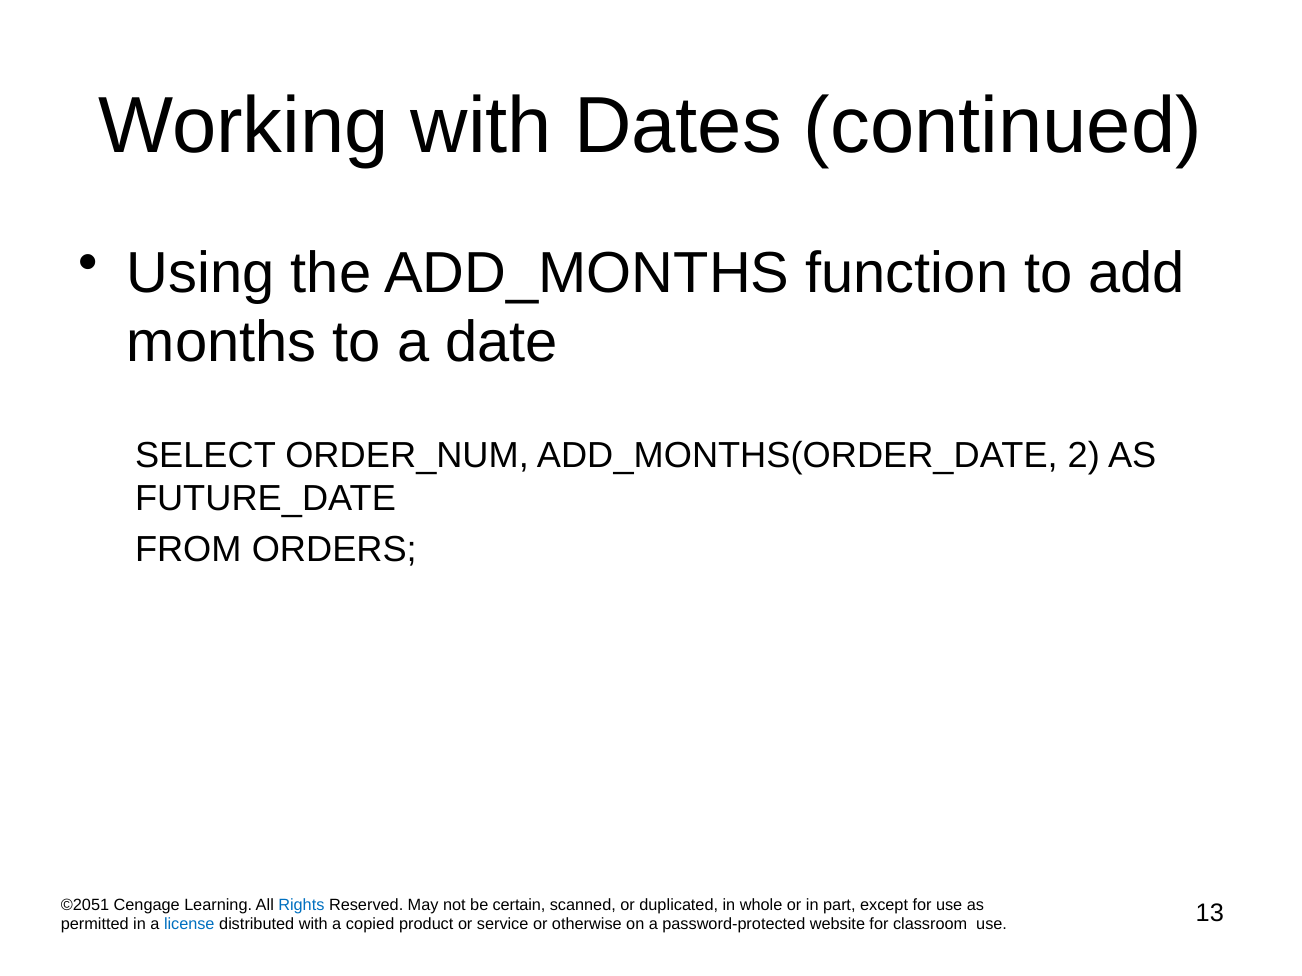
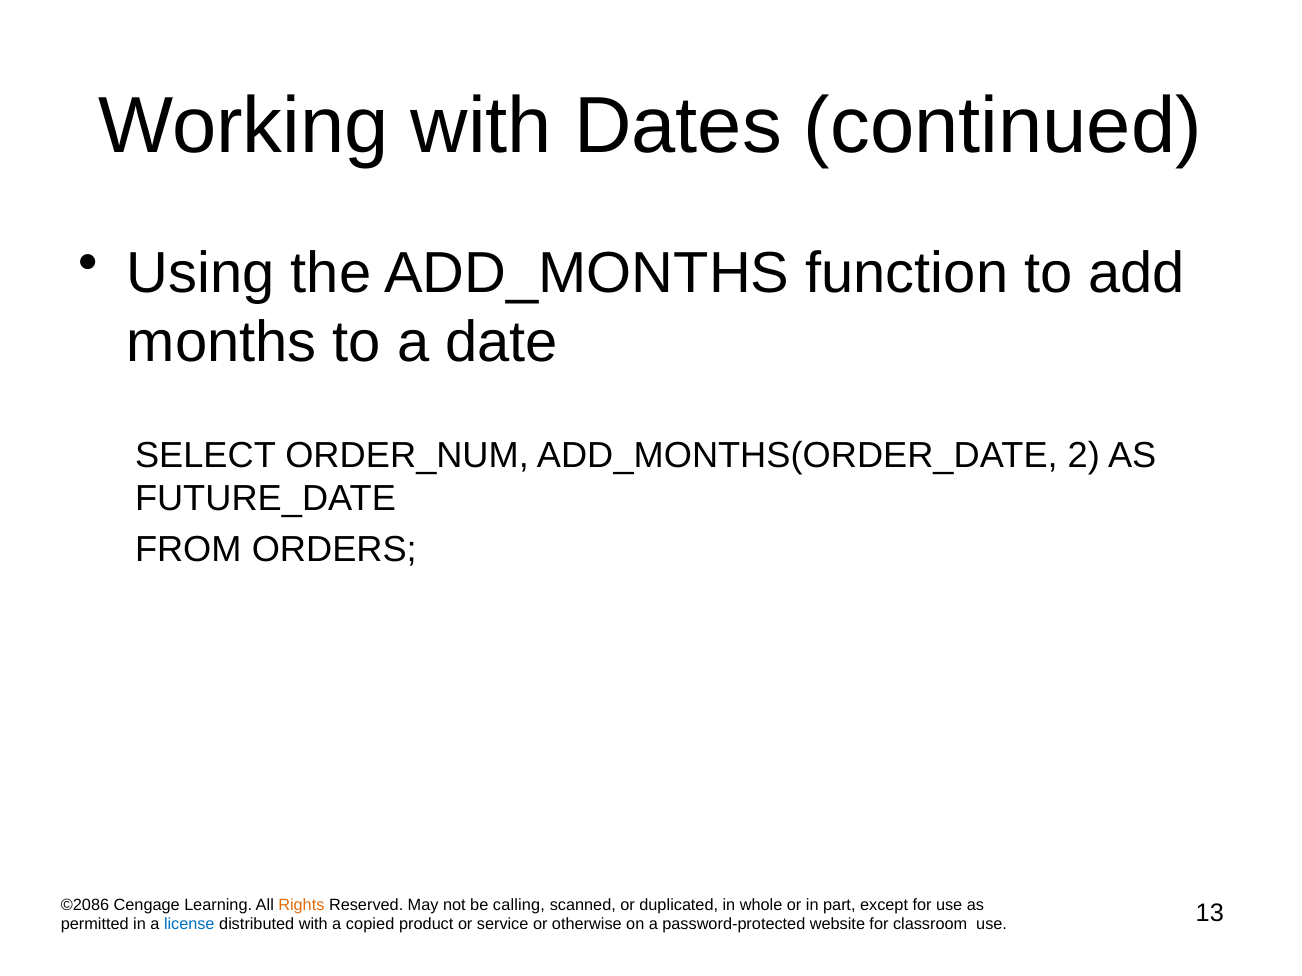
©2051: ©2051 -> ©2086
Rights colour: blue -> orange
certain: certain -> calling
